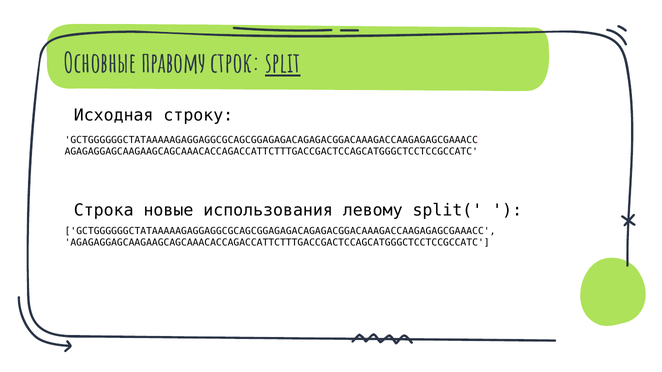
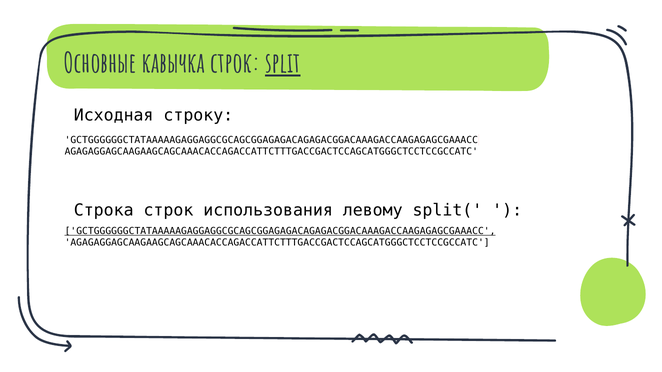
правому: правому -> кавычка
Строка новые: новые -> строк
GCTGGGGGGCTATAAAAAGAGGAGGCGCAGCGGAGAGACAGAGACGGACAAAGACCAAGAGAGCGAAACC at (280, 231) underline: none -> present
